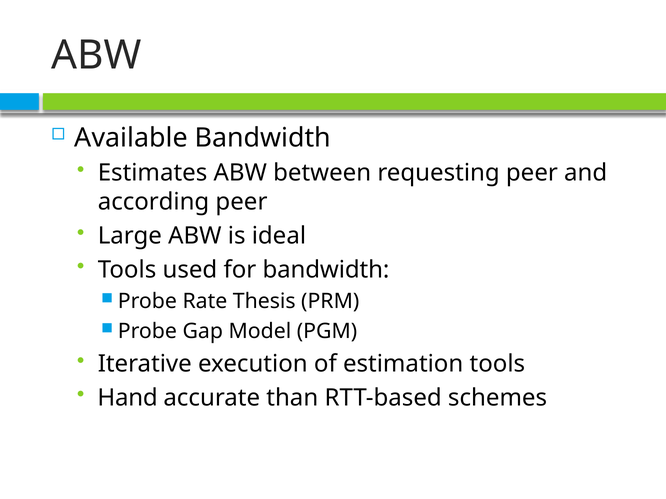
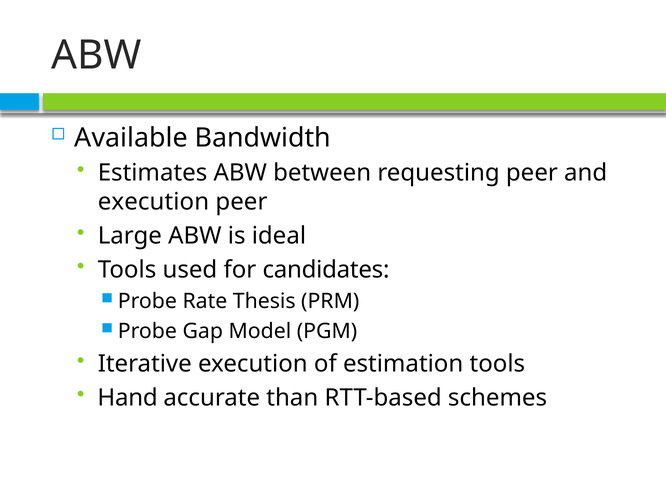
according at (154, 202): according -> execution
for bandwidth: bandwidth -> candidates
